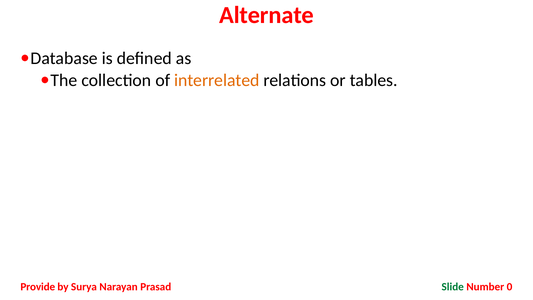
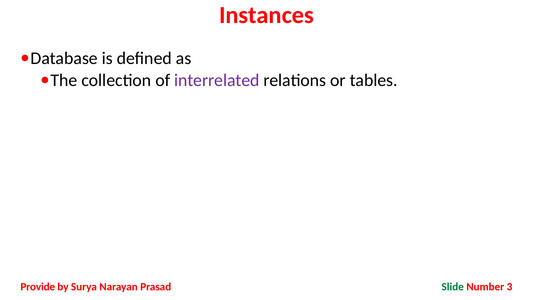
Alternate: Alternate -> Instances
interrelated colour: orange -> purple
0: 0 -> 3
